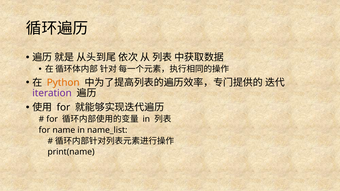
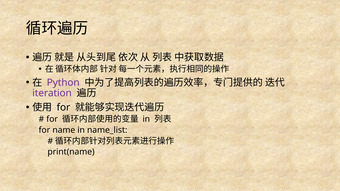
Python colour: orange -> purple
